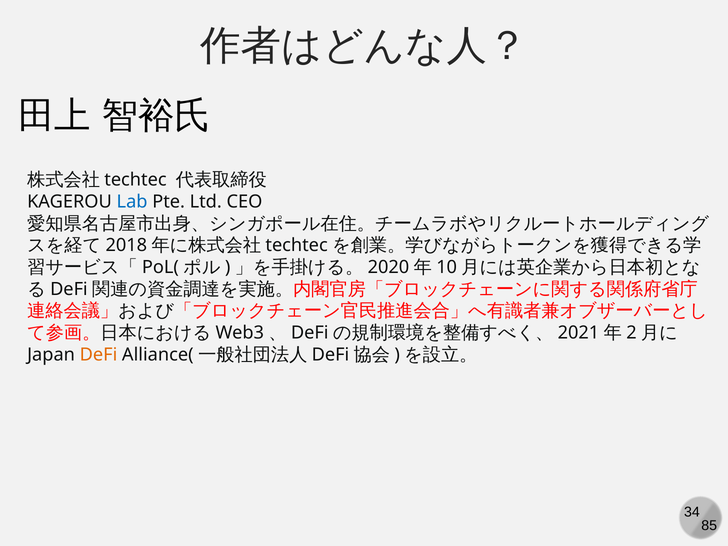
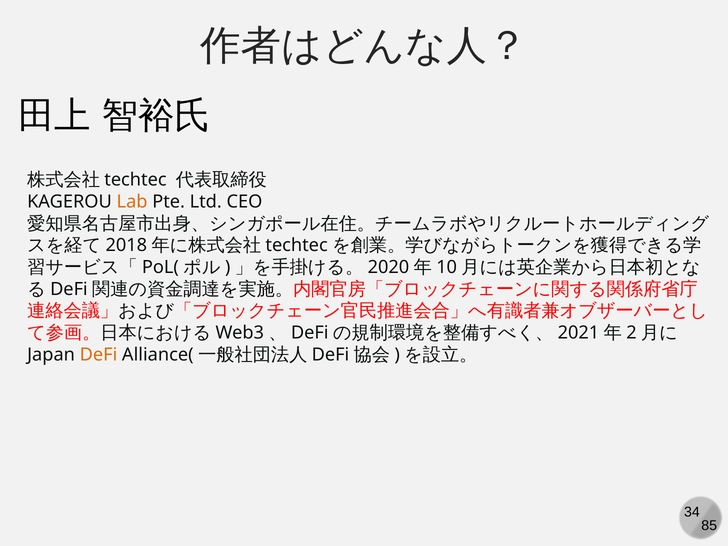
Lab colour: blue -> orange
